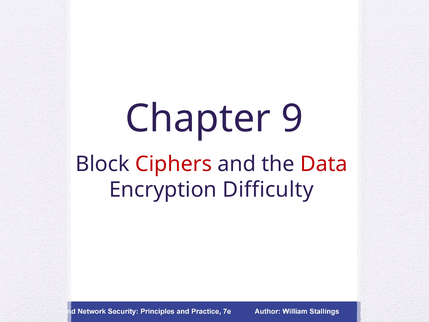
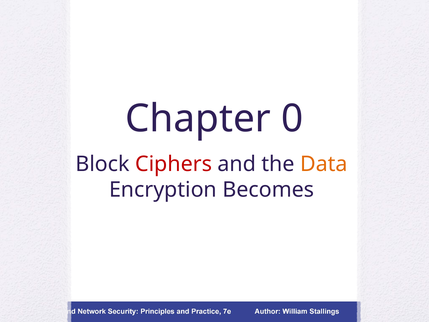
9: 9 -> 0
Data colour: red -> orange
Difficulty: Difficulty -> Becomes
